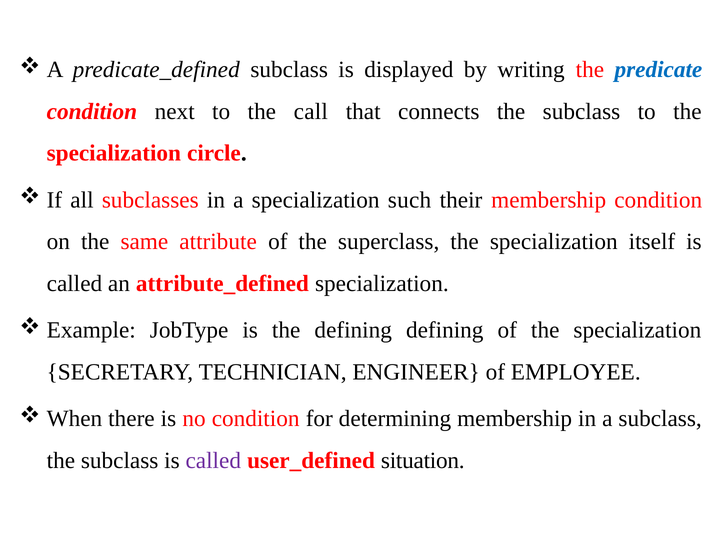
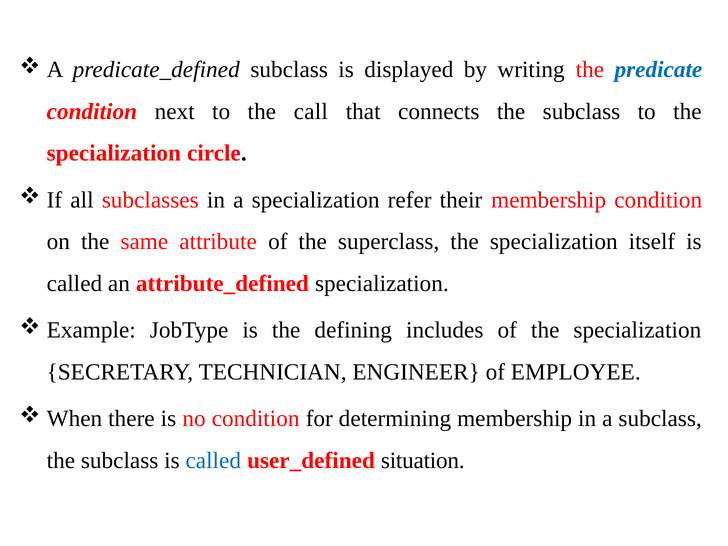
such: such -> refer
defining defining: defining -> includes
called at (213, 460) colour: purple -> blue
